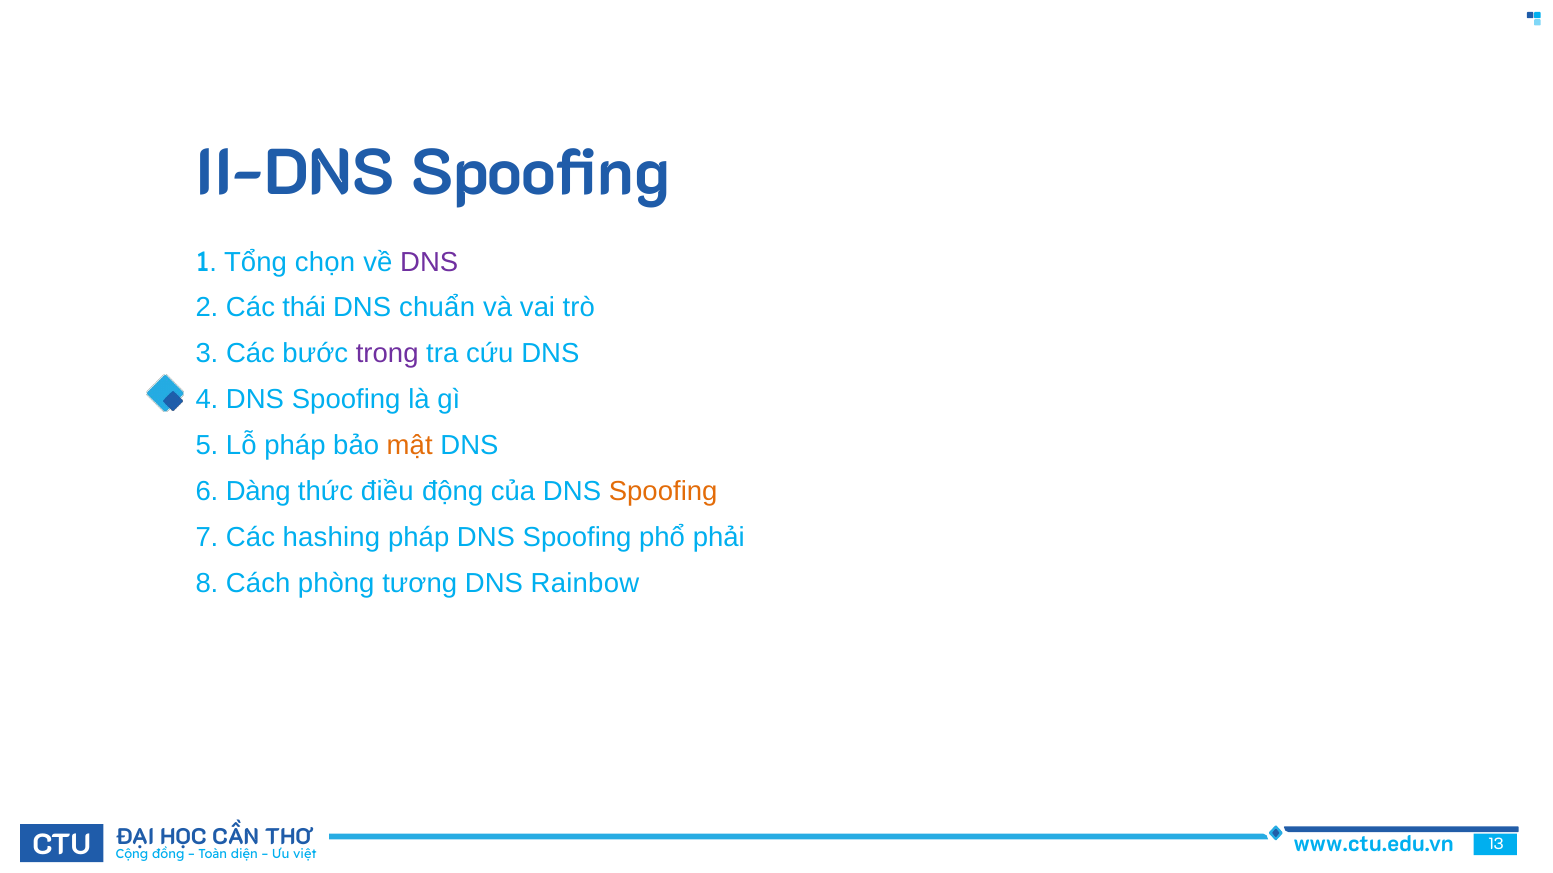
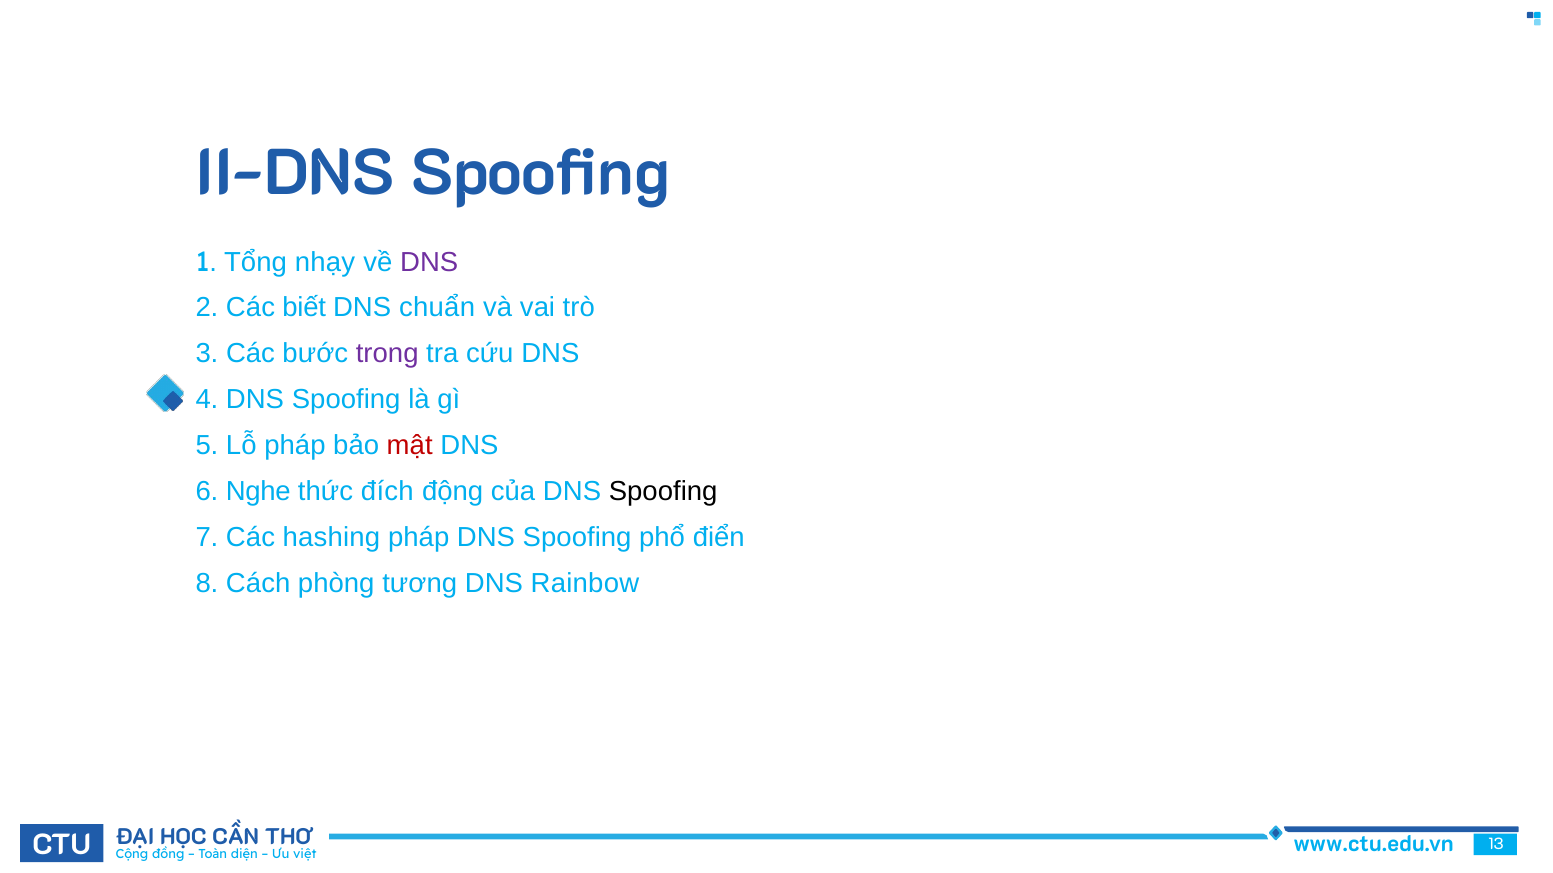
chọn: chọn -> nhạy
thái: thái -> biết
mật colour: orange -> red
Dàng: Dàng -> Nghe
điều: điều -> đích
Spoofing at (663, 492) colour: orange -> black
phải: phải -> điển
